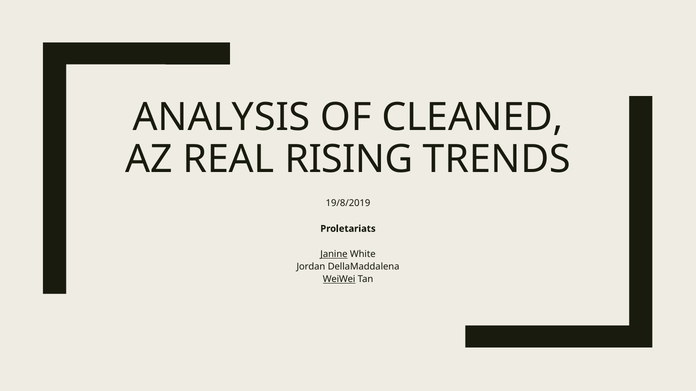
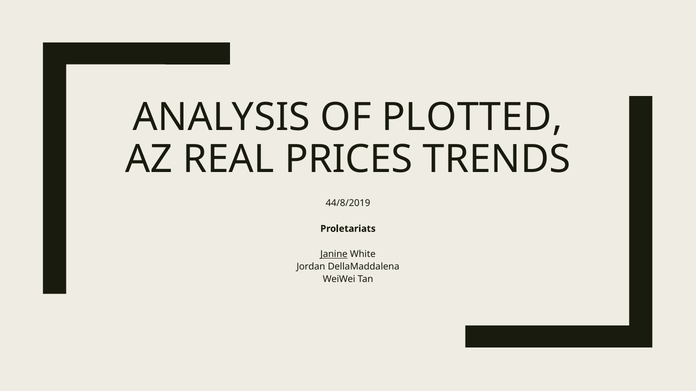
CLEANED: CLEANED -> PLOTTED
RISING: RISING -> PRICES
19/8/2019: 19/8/2019 -> 44/8/2019
WeiWei underline: present -> none
